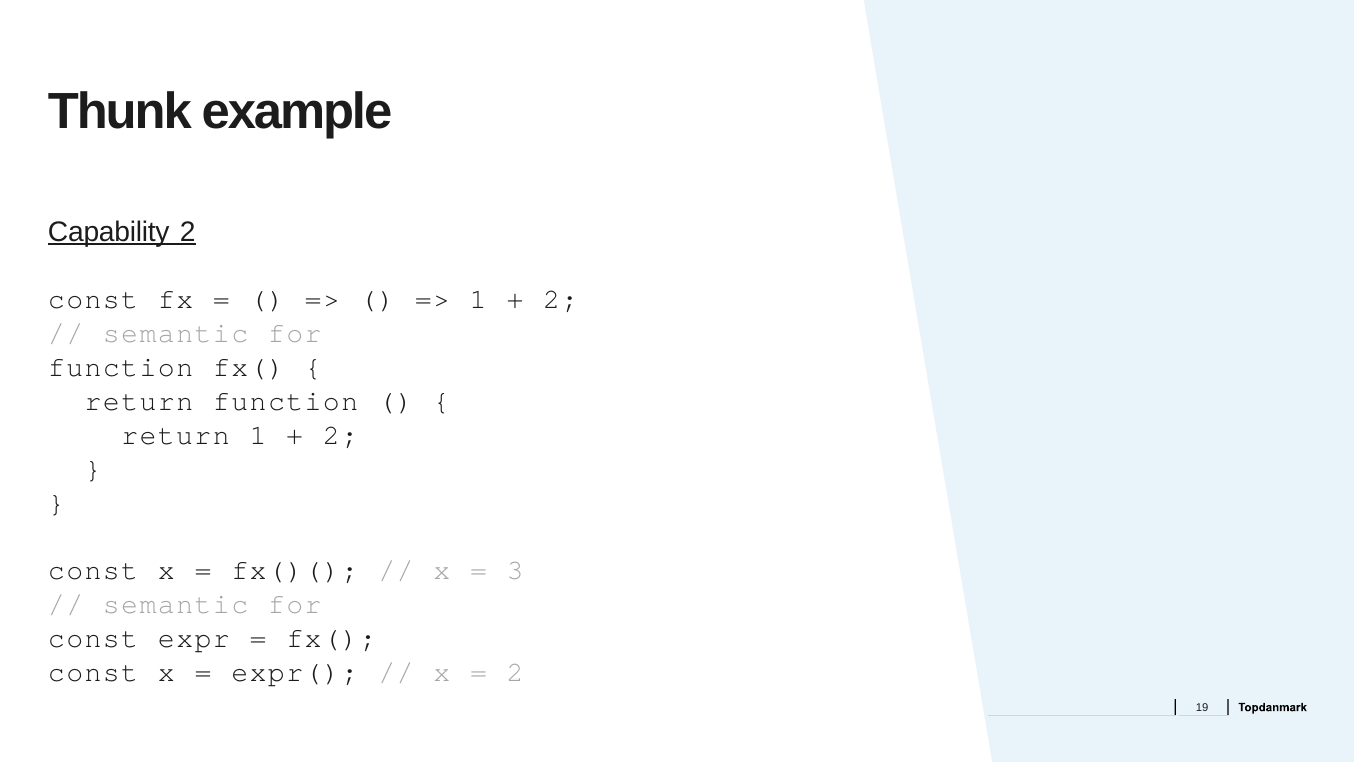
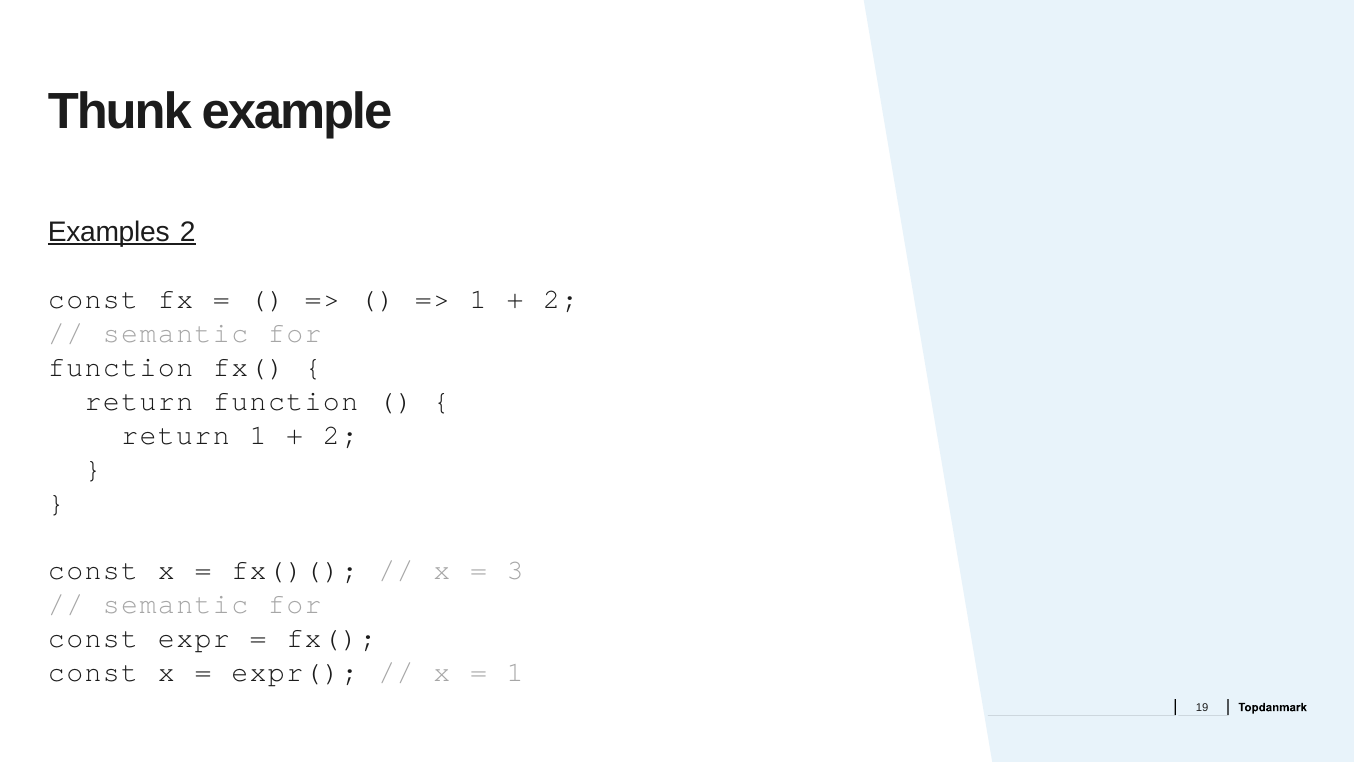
Capability: Capability -> Examples
2 at (515, 672): 2 -> 1
